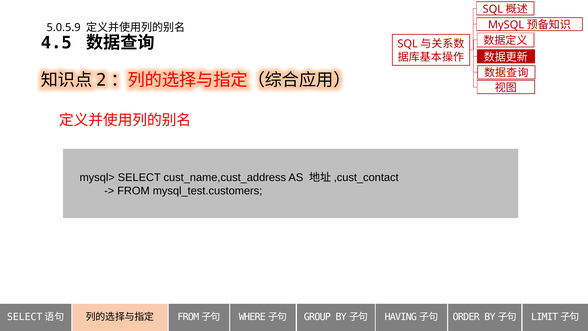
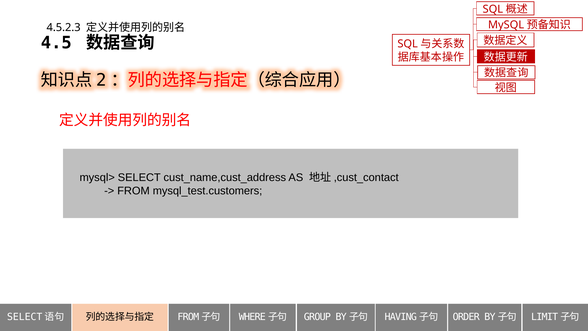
5.0.5.9: 5.0.5.9 -> 4.5.2.3
